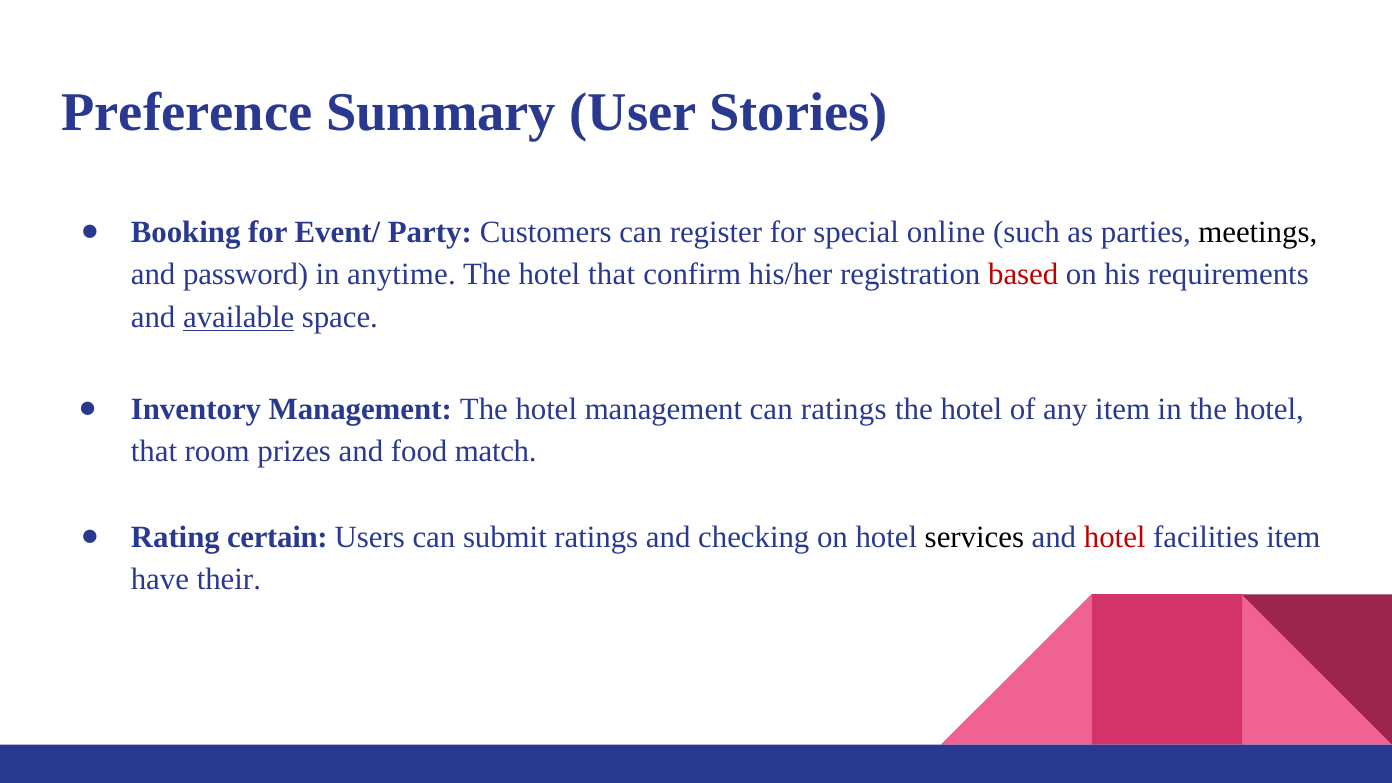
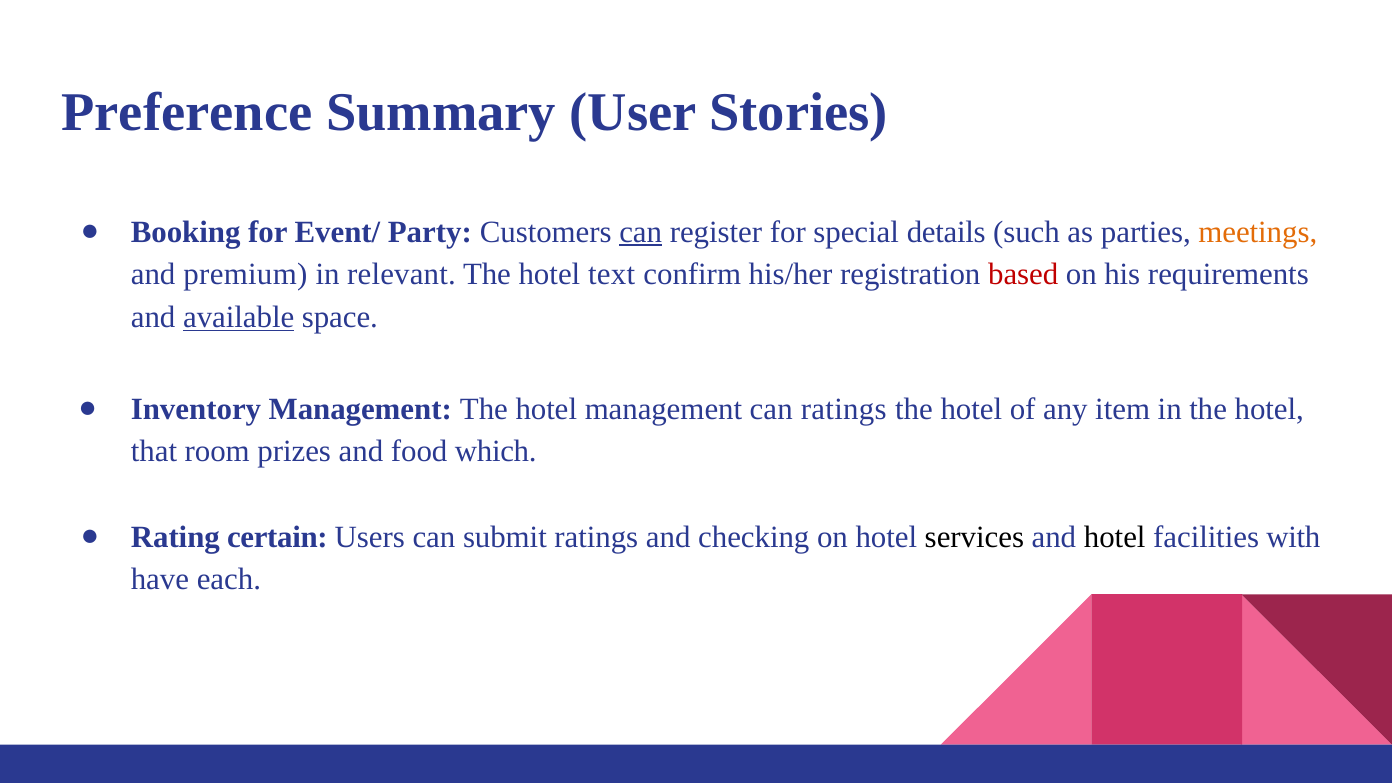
can at (641, 232) underline: none -> present
online: online -> details
meetings colour: black -> orange
password: password -> premium
anytime: anytime -> relevant
that at (612, 275): that -> text
match: match -> which
hotel at (1115, 537) colour: red -> black
facilities item: item -> with
their: their -> each
